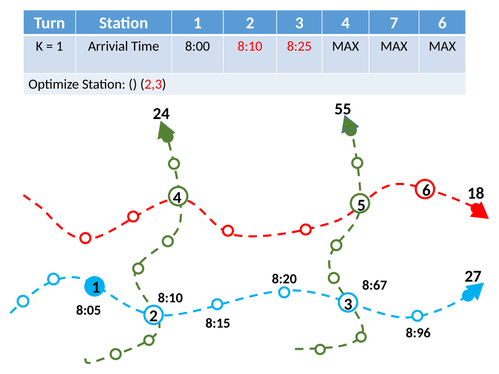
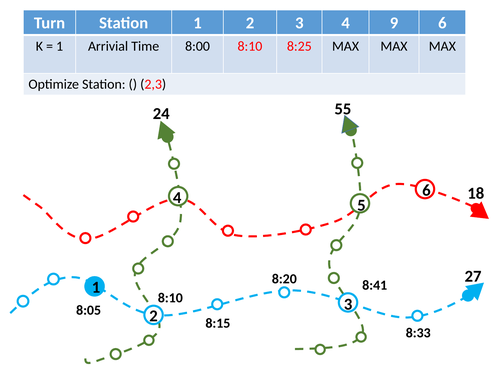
7: 7 -> 9
8:67: 8:67 -> 8:41
8:96: 8:96 -> 8:33
